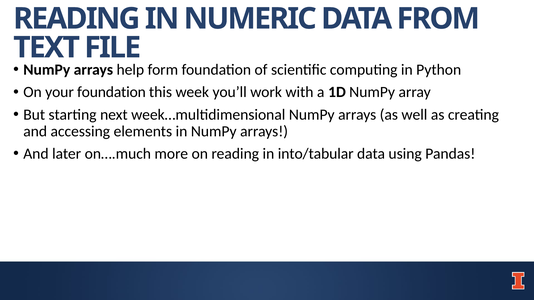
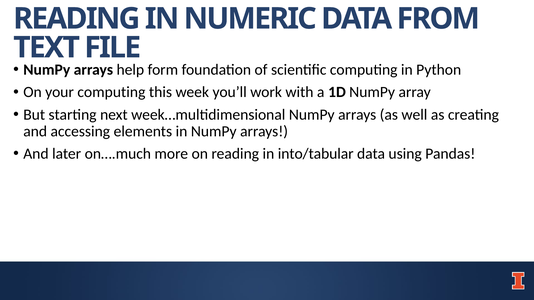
your foundation: foundation -> computing
